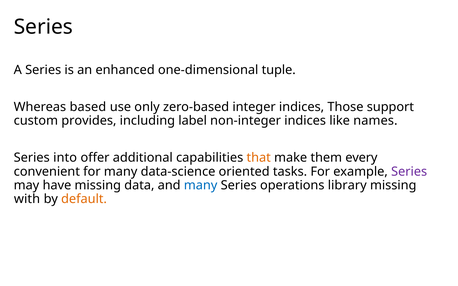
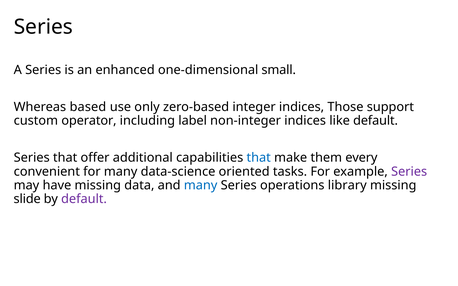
tuple: tuple -> small
provides: provides -> operator
like names: names -> default
Series into: into -> that
that at (259, 158) colour: orange -> blue
with: with -> slide
default at (84, 199) colour: orange -> purple
